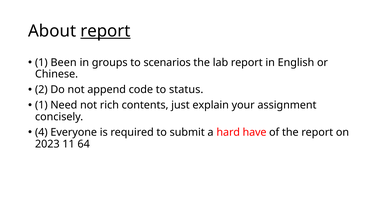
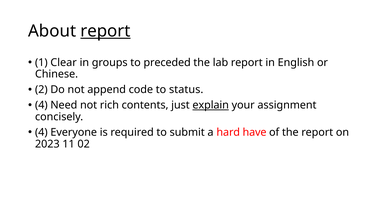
Been: Been -> Clear
scenarios: scenarios -> preceded
1 at (41, 105): 1 -> 4
explain underline: none -> present
64: 64 -> 02
